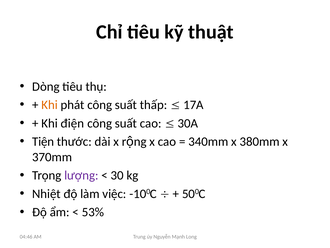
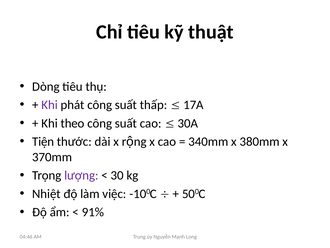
Khi at (50, 105) colour: orange -> purple
điện: điện -> theo
53%: 53% -> 91%
